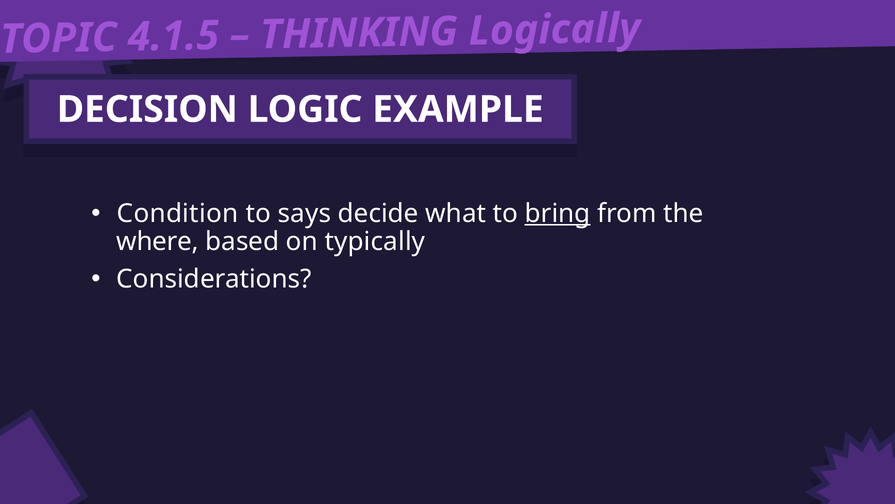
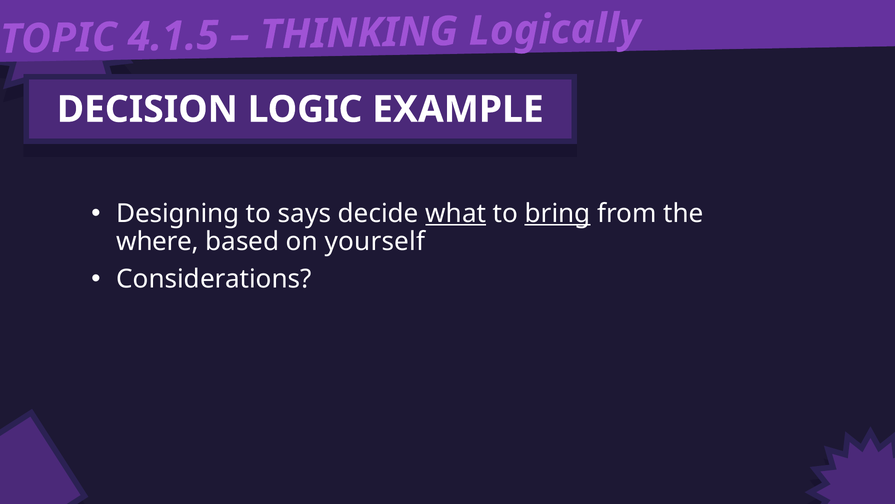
Condition: Condition -> Designing
what underline: none -> present
typically: typically -> yourself
